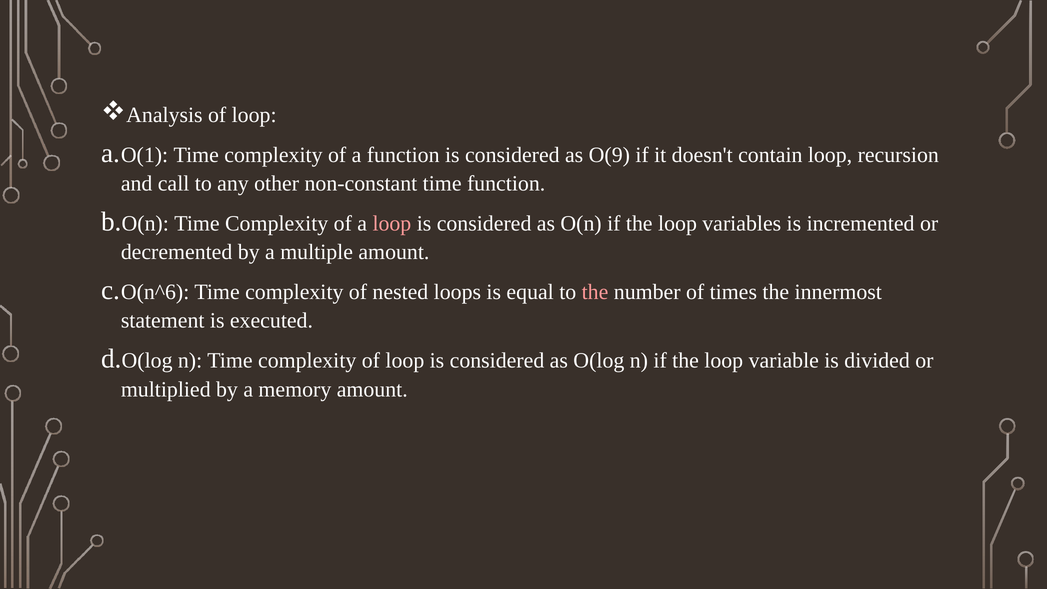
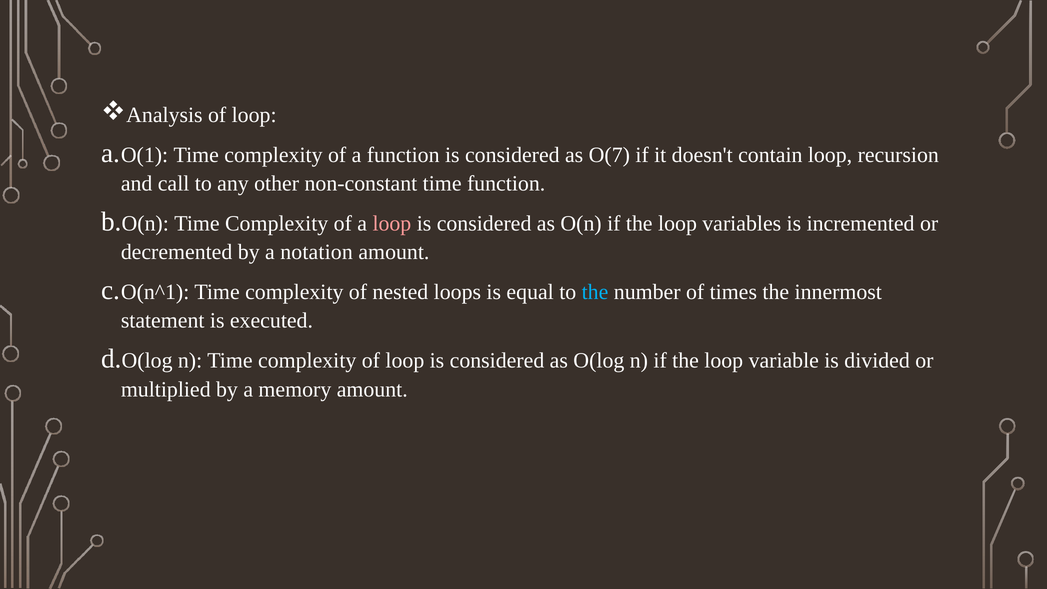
O(9: O(9 -> O(7
multiple: multiple -> notation
O(n^6: O(n^6 -> O(n^1
the at (595, 292) colour: pink -> light blue
